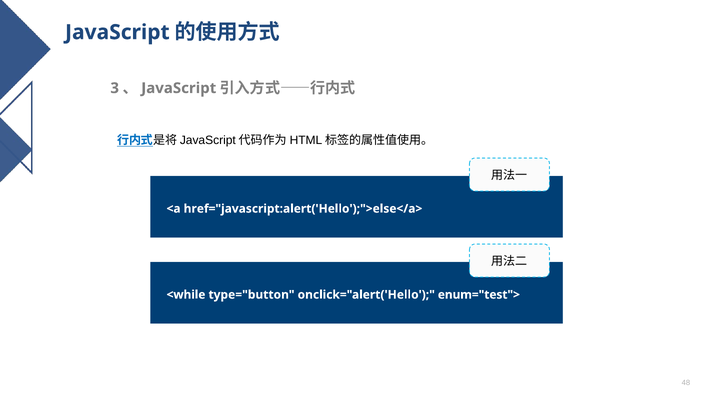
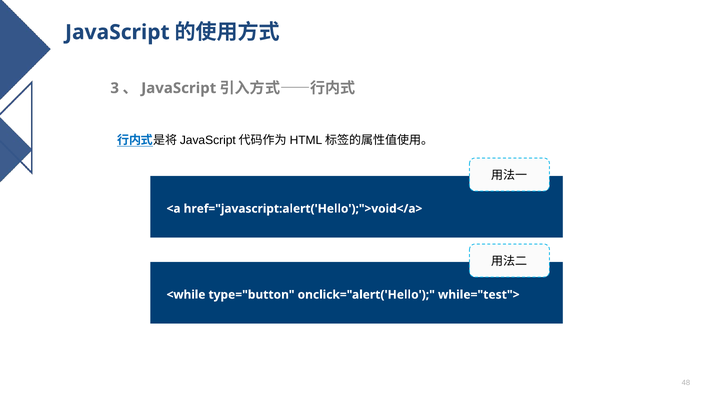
href="javascript:alert('Hello');">else</a>: href="javascript:alert('Hello');">else</a> -> href="javascript:alert('Hello');">void</a>
enum="test">: enum="test"> -> while="test">
